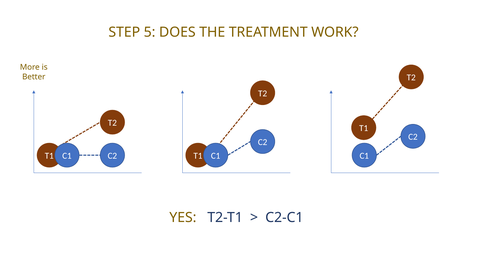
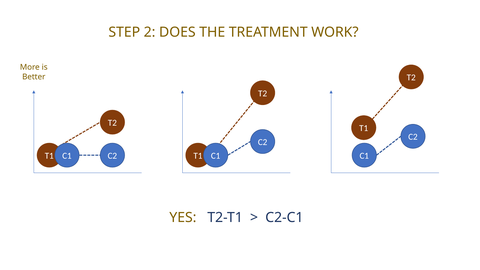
5: 5 -> 2
